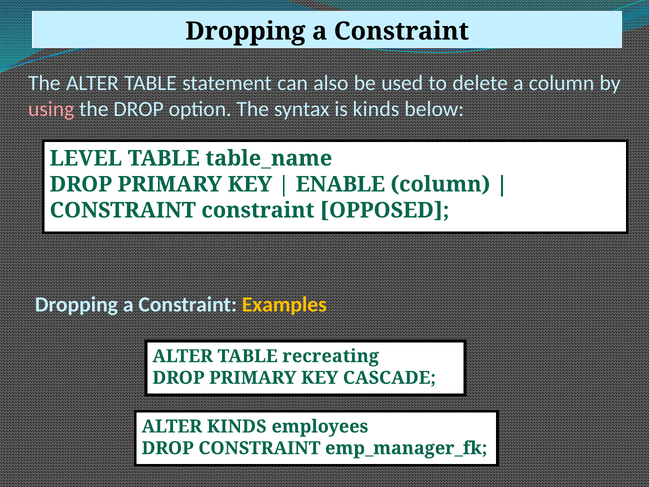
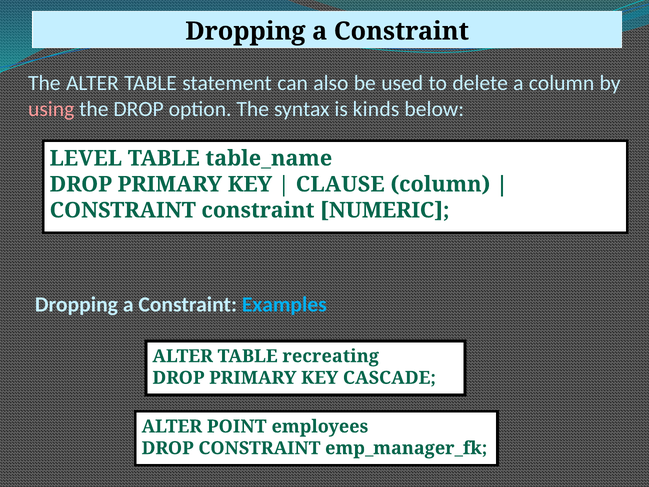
ENABLE: ENABLE -> CLAUSE
OPPOSED: OPPOSED -> NUMERIC
Examples colour: yellow -> light blue
ALTER KINDS: KINDS -> POINT
